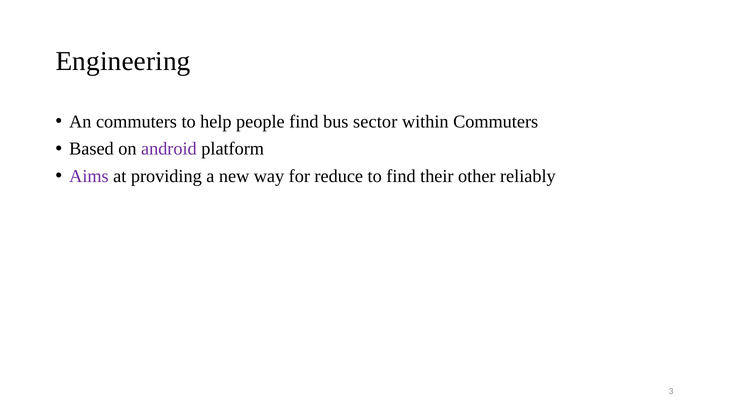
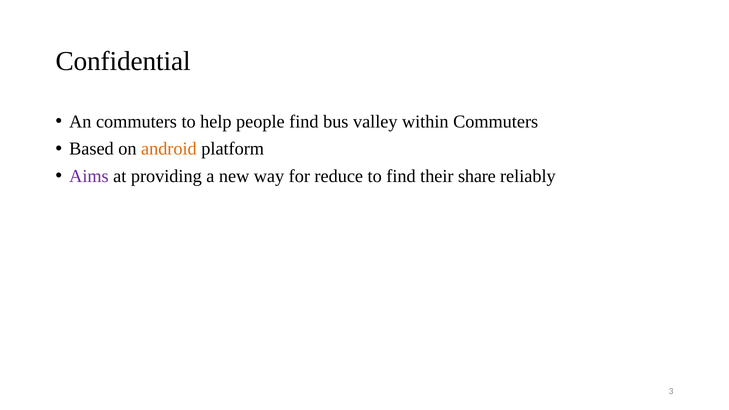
Engineering: Engineering -> Confidential
sector: sector -> valley
android colour: purple -> orange
other: other -> share
